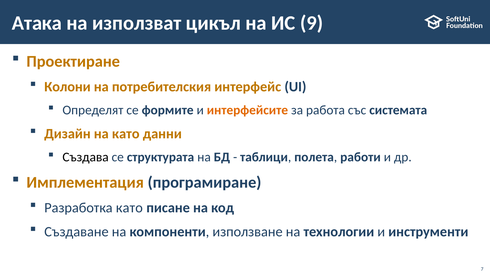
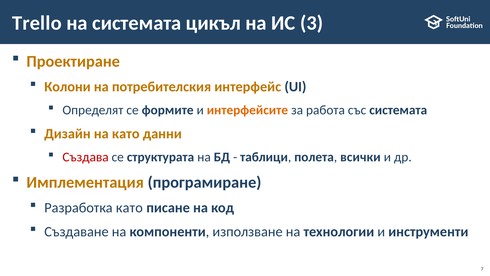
Атака: Атака -> Trello
на използват: използват -> системата
9: 9 -> 3
Създава colour: black -> red
работи: работи -> всички
